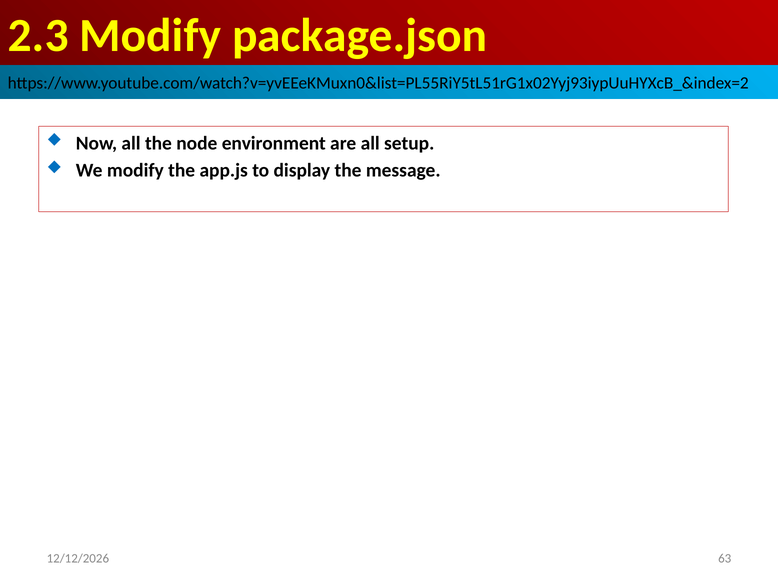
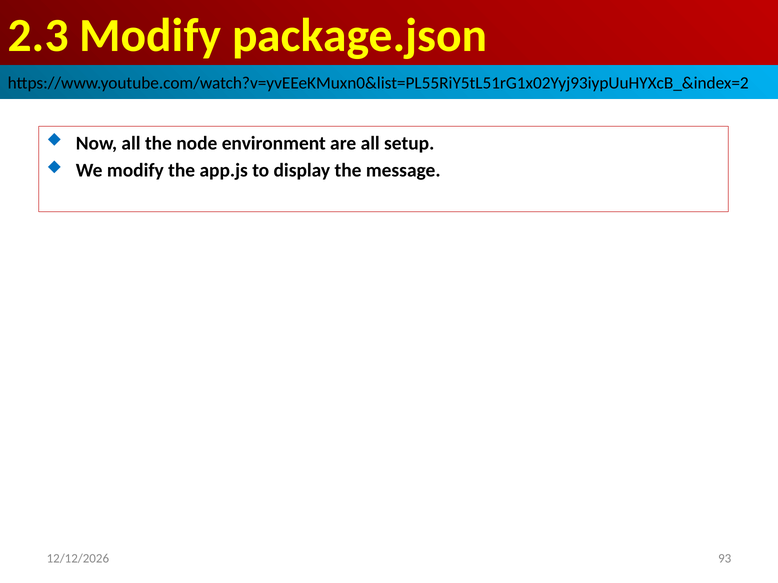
63: 63 -> 93
